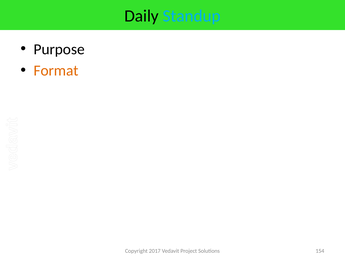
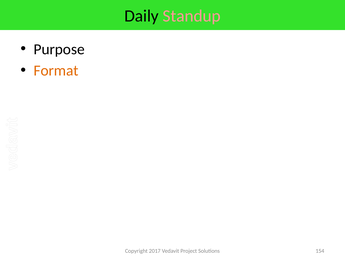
Standup colour: light blue -> pink
